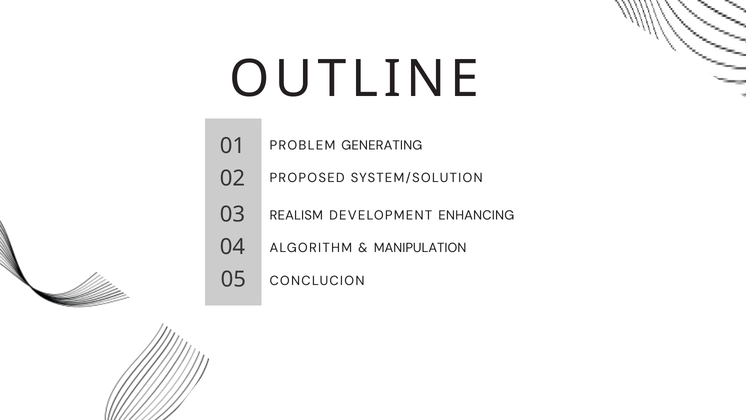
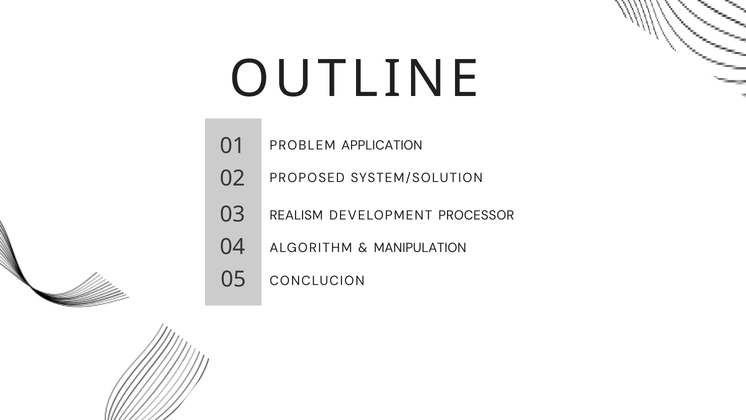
GENERATING: GENERATING -> APPLICATION
ENHANCING: ENHANCING -> PROCESSOR
